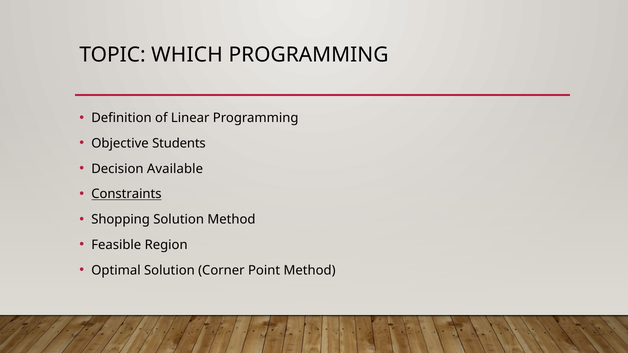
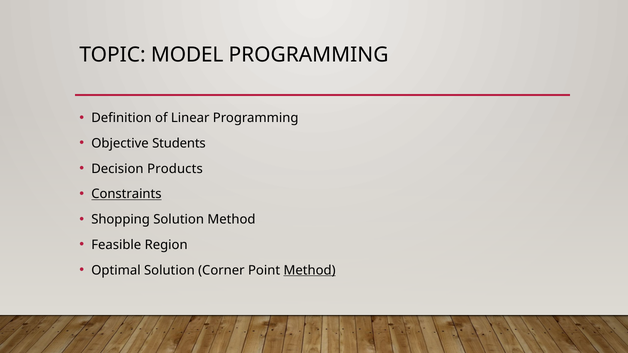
WHICH: WHICH -> MODEL
Available: Available -> Products
Method at (310, 270) underline: none -> present
